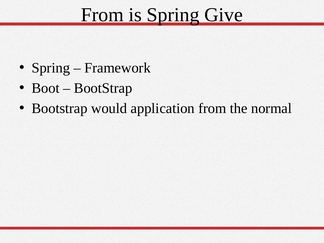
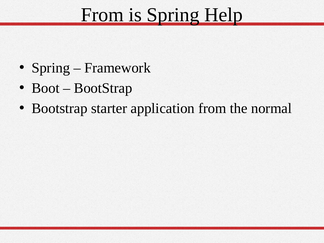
Give: Give -> Help
would: would -> starter
